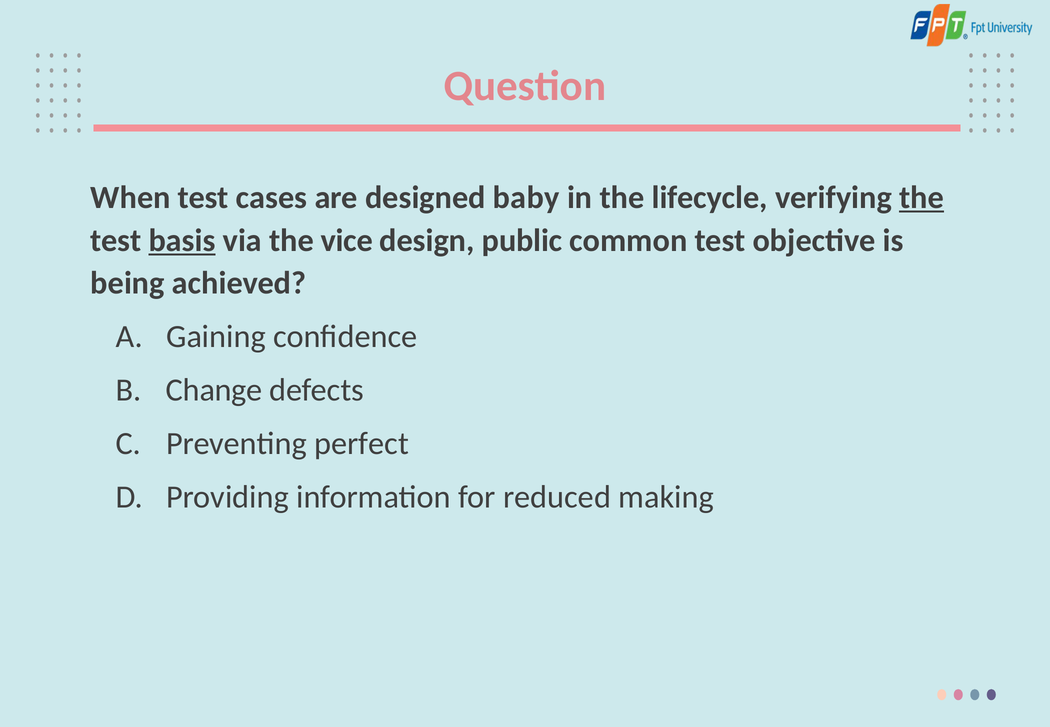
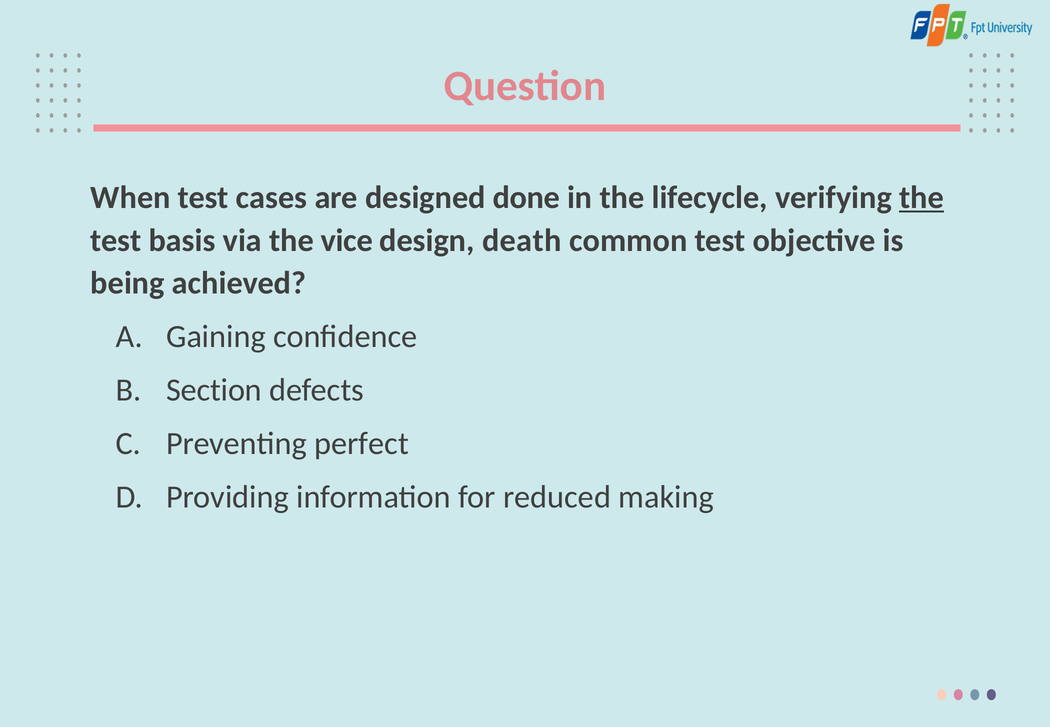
baby: baby -> done
basis underline: present -> none
public: public -> death
Change: Change -> Section
